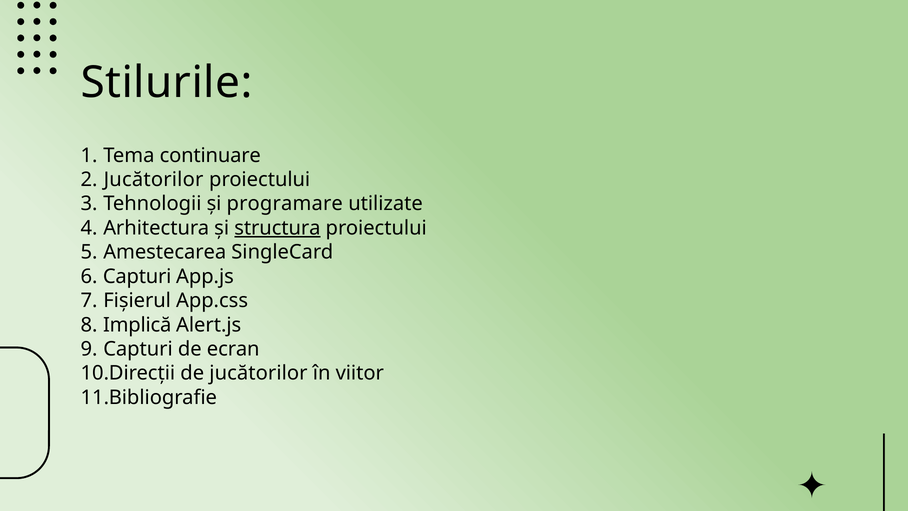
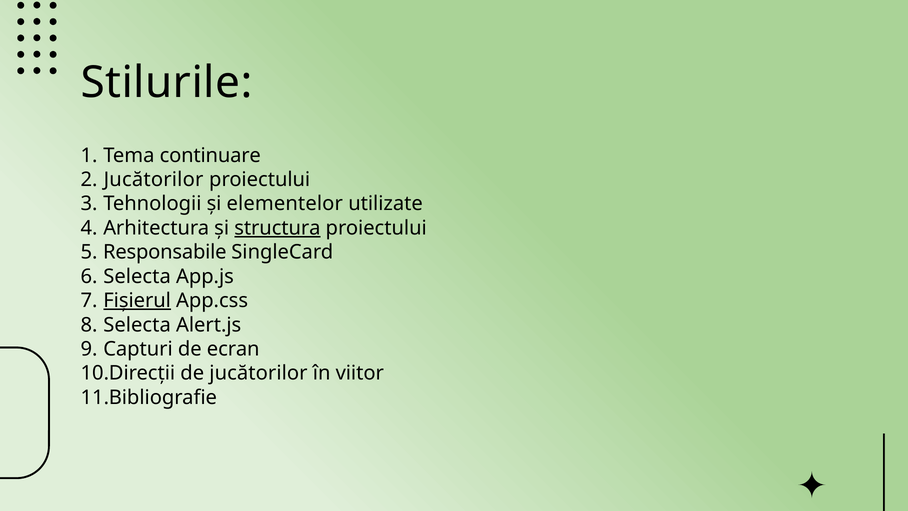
programare: programare -> elementelor
Amestecarea: Amestecarea -> Responsabile
Capturi at (137, 276): Capturi -> Selecta
Fișierul underline: none -> present
Implică at (137, 325): Implică -> Selecta
